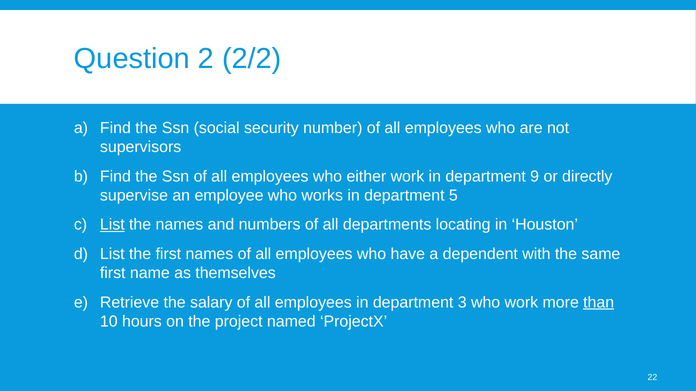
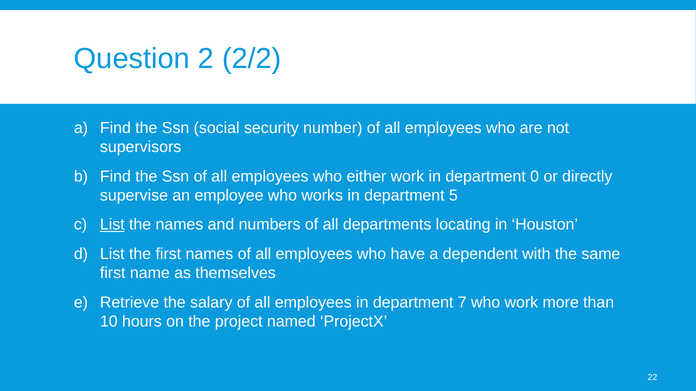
9: 9 -> 0
3: 3 -> 7
than underline: present -> none
